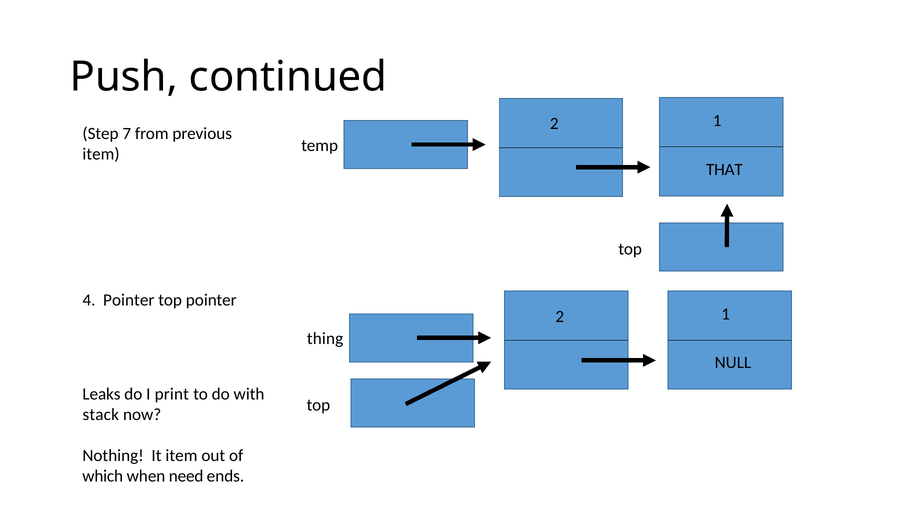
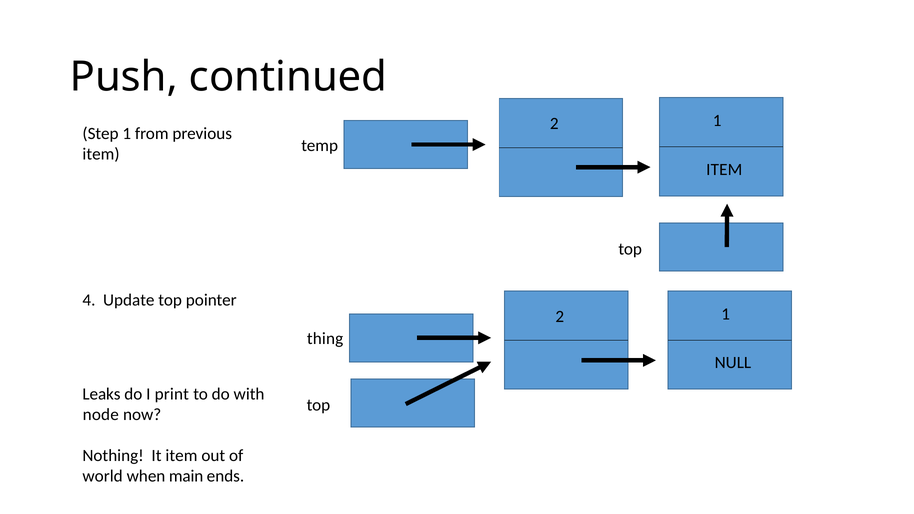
Step 7: 7 -> 1
THAT at (724, 170): THAT -> ITEM
4 Pointer: Pointer -> Update
stack: stack -> node
which: which -> world
need: need -> main
